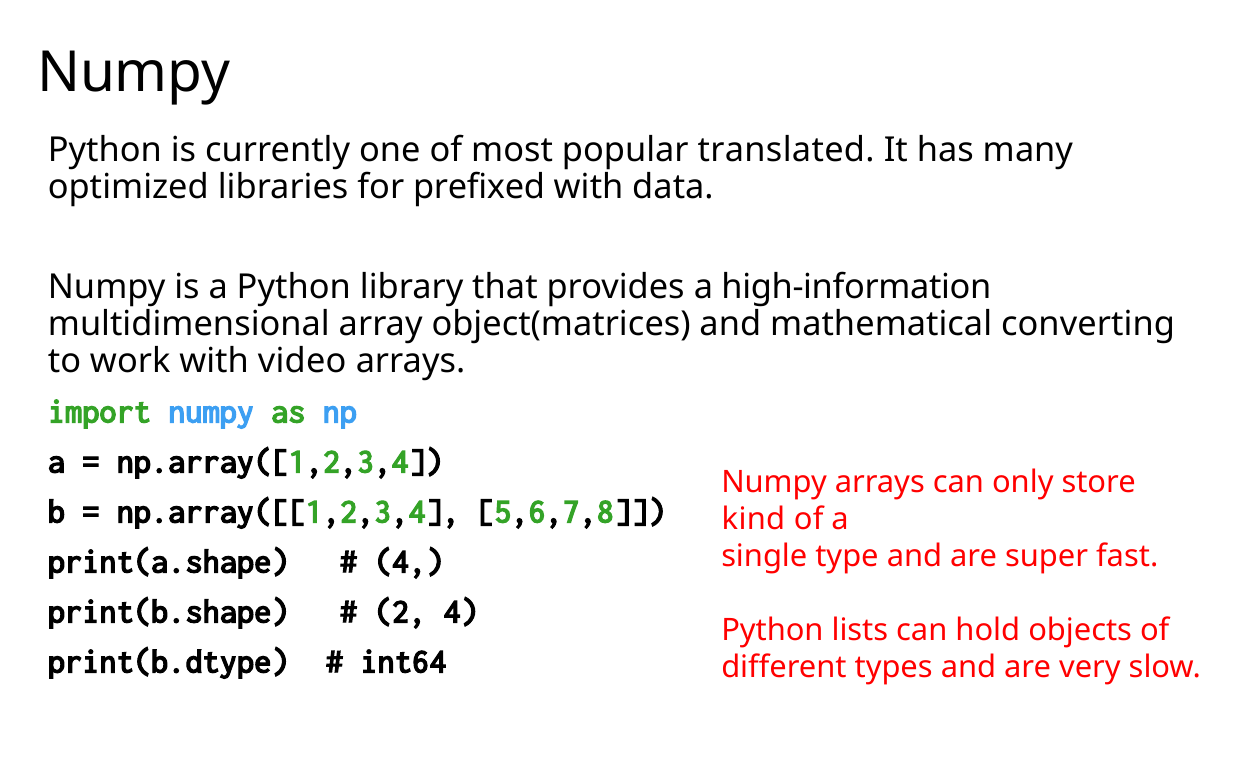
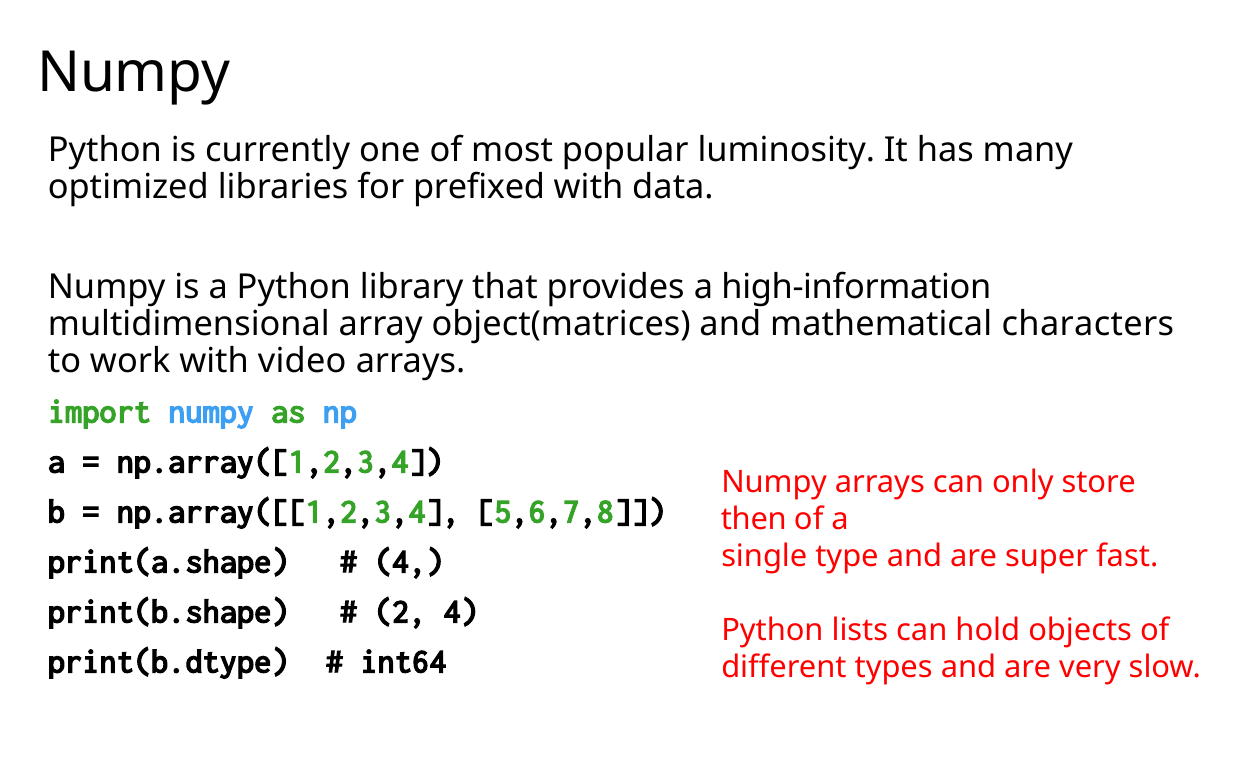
translated: translated -> luminosity
converting: converting -> characters
kind: kind -> then
